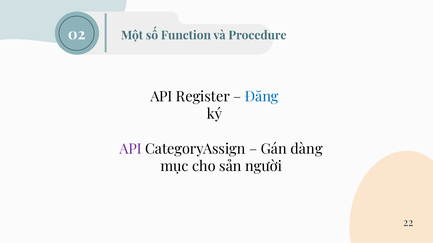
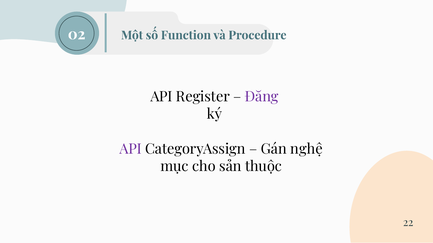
Đăng colour: blue -> purple
dàng: dàng -> nghệ
người: người -> thuộc
